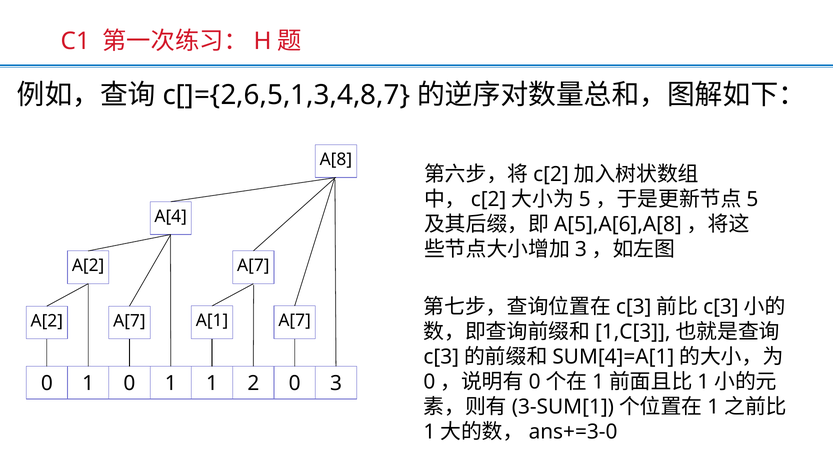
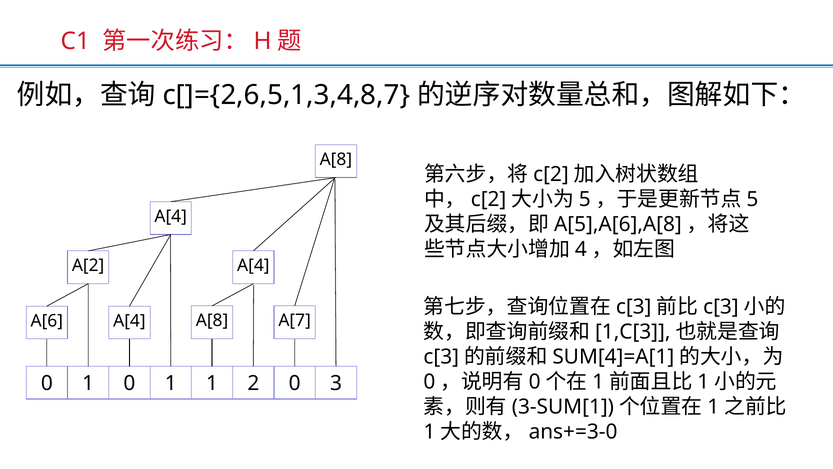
3 at (581, 249): 3 -> 4
A[7 at (253, 265): A[7 -> A[4
A[1 at (212, 320): A[1 -> A[8
A[2 at (47, 321): A[2 -> A[6
A[7 at (129, 321): A[7 -> A[4
